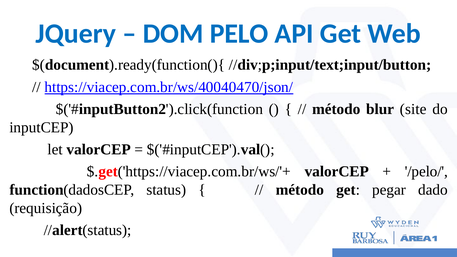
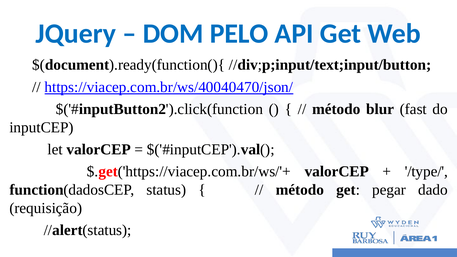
site: site -> fast
/pelo/: /pelo/ -> /type/
